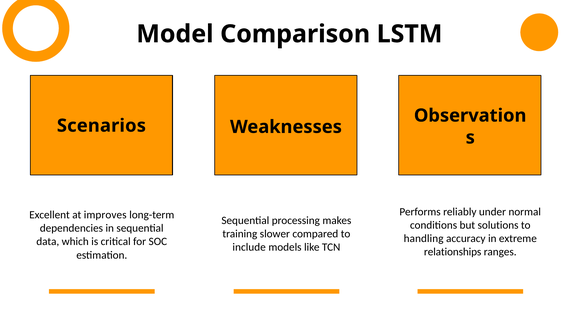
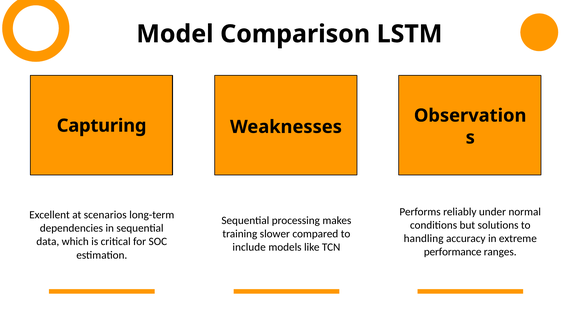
Scenarios: Scenarios -> Capturing
improves: improves -> scenarios
relationships: relationships -> performance
